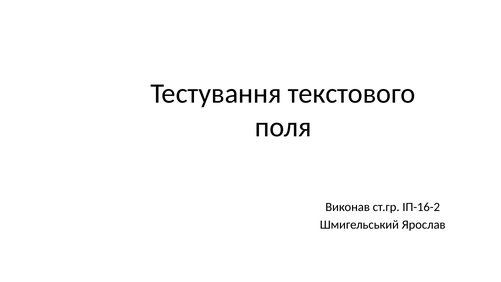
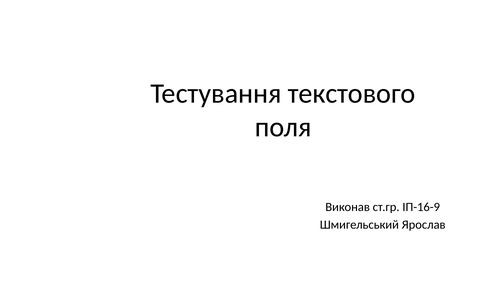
ІП-16-2: ІП-16-2 -> ІП-16-9
